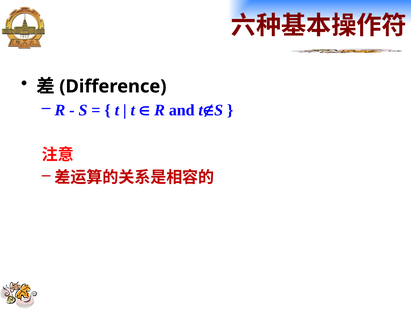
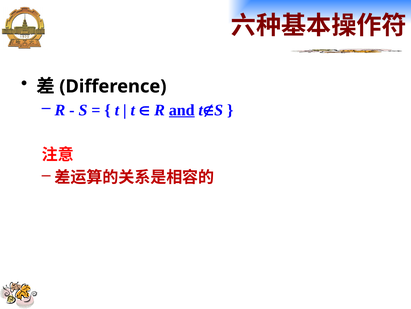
and underline: none -> present
